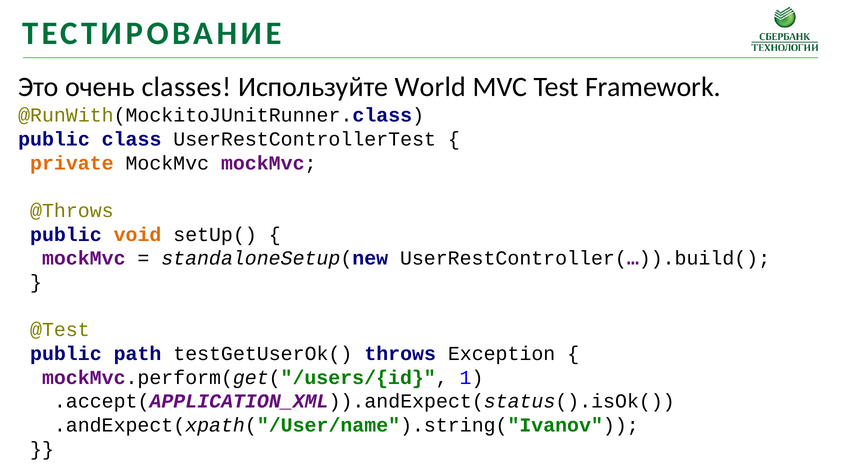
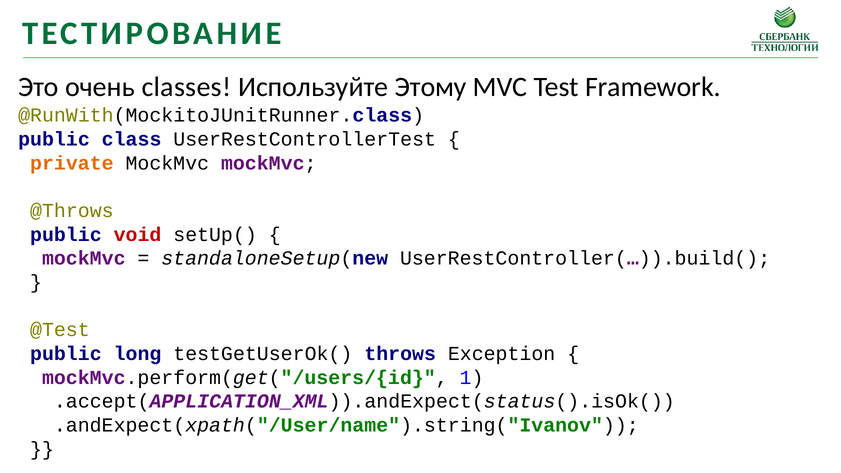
World: World -> Этому
void colour: orange -> red
path: path -> long
